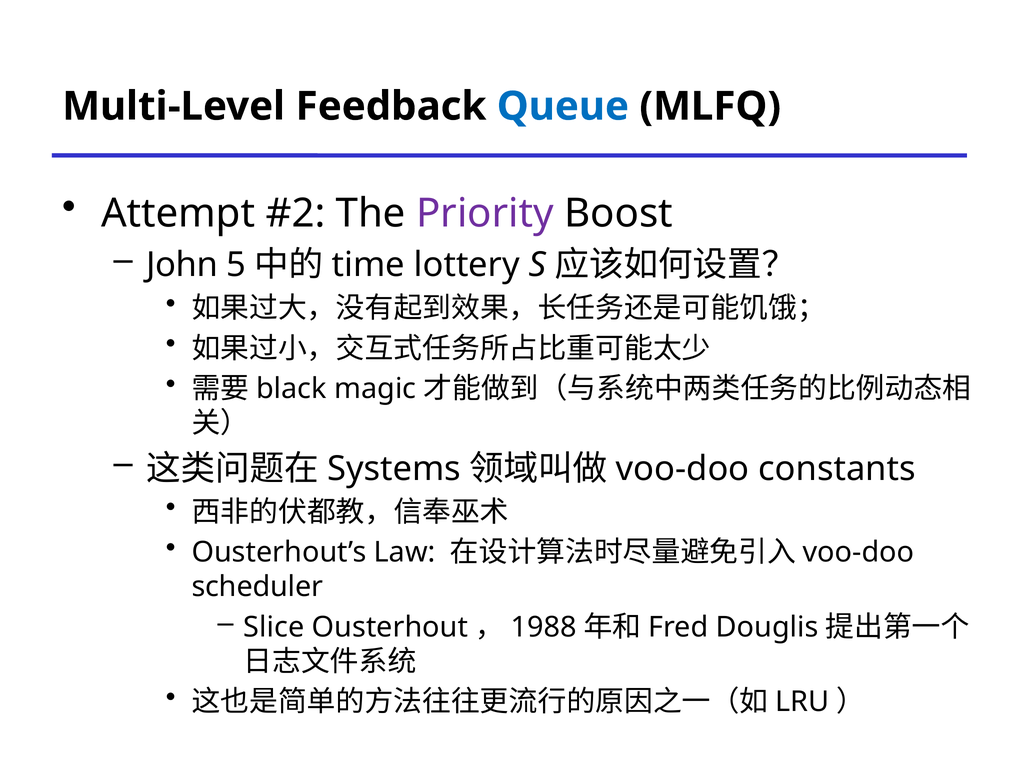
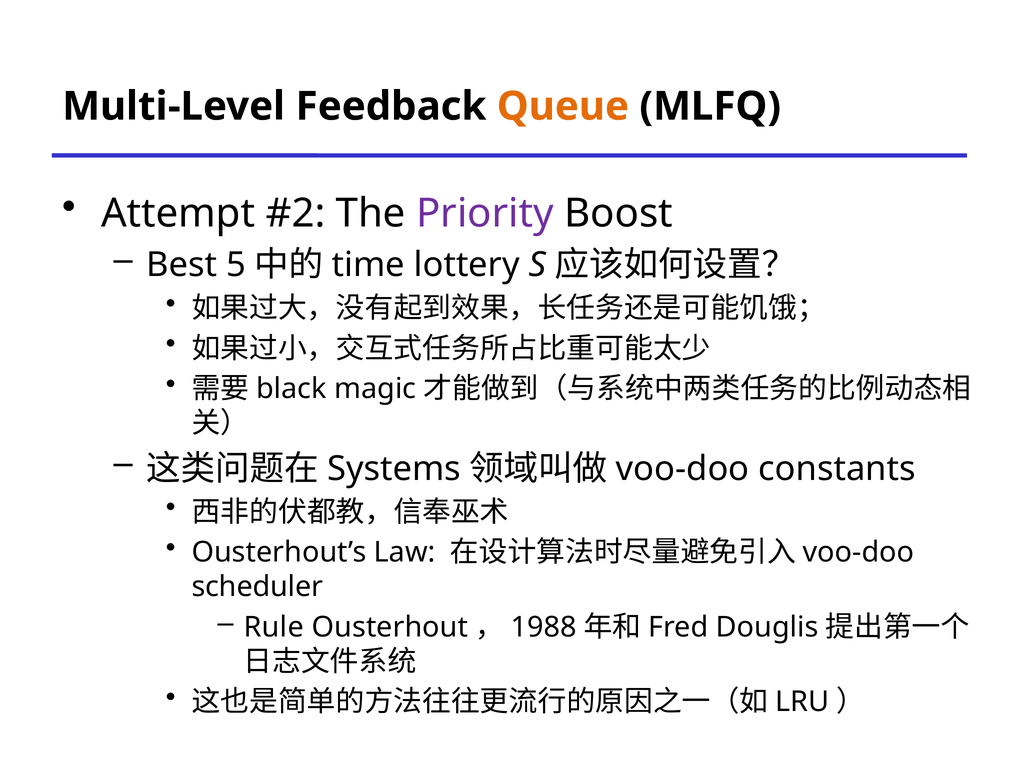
Queue colour: blue -> orange
John: John -> Best
Slice: Slice -> Rule
